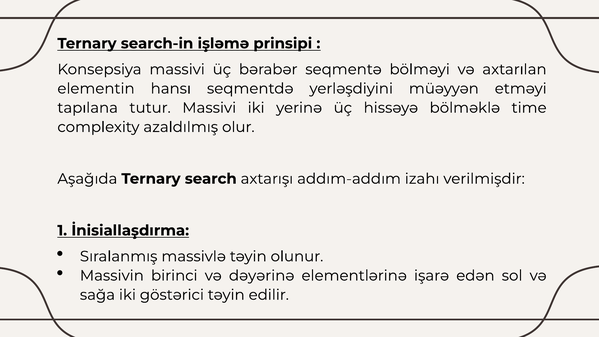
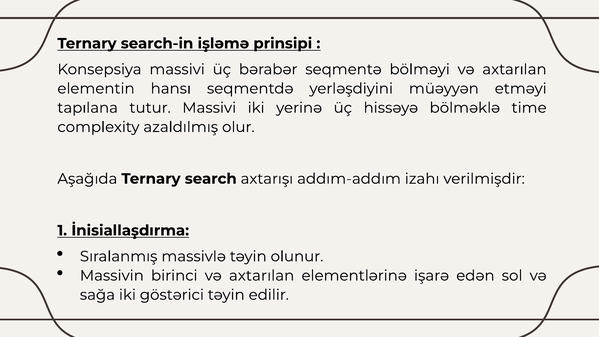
birinci və dəyərinə: dəyərinə -> axtarılan
